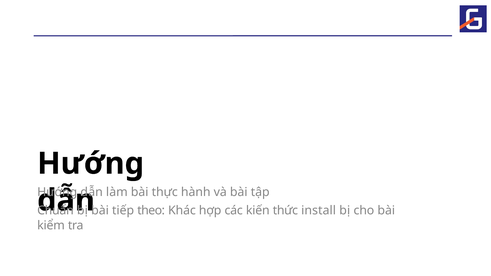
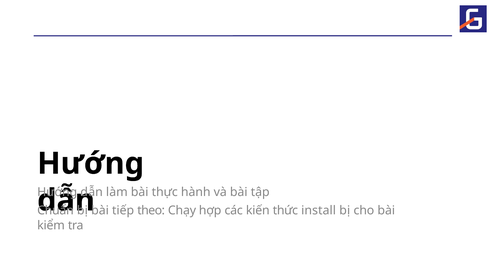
Khác: Khác -> Chạy
